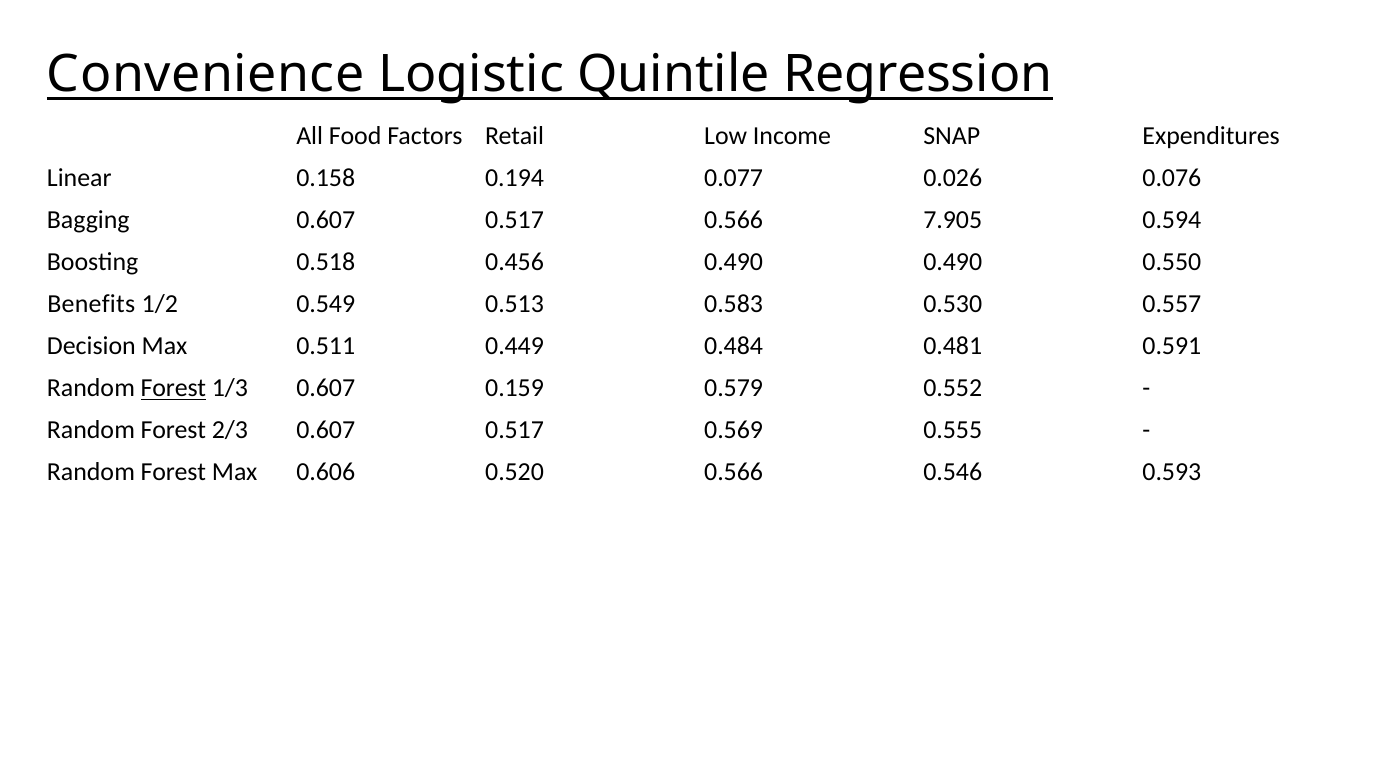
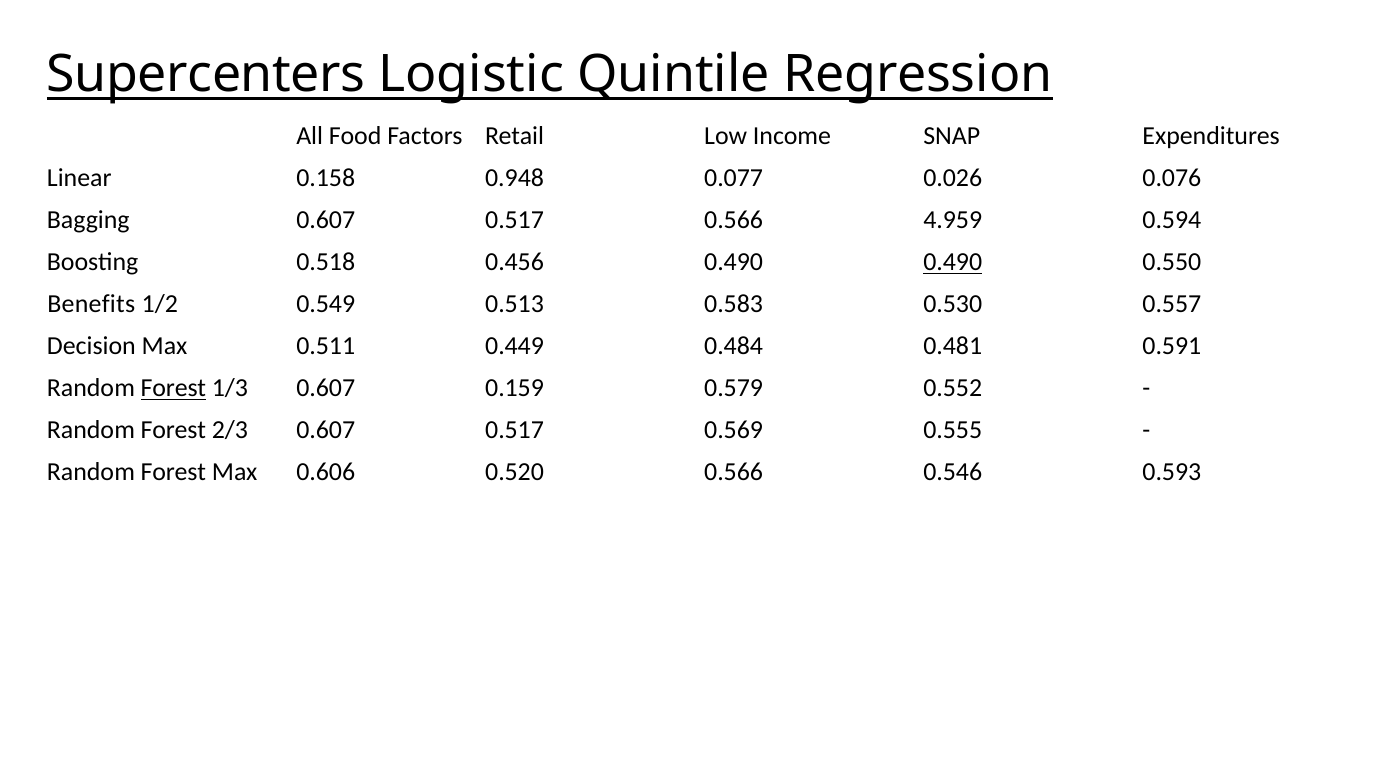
Convenience: Convenience -> Supercenters
0.194: 0.194 -> 0.948
7.905: 7.905 -> 4.959
0.490 at (953, 262) underline: none -> present
